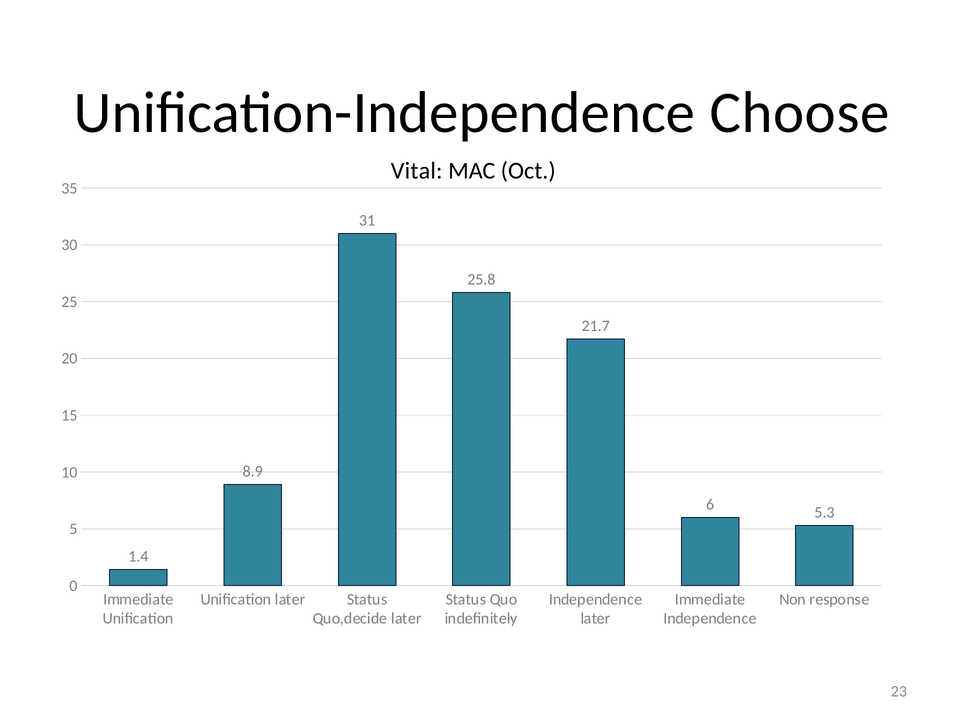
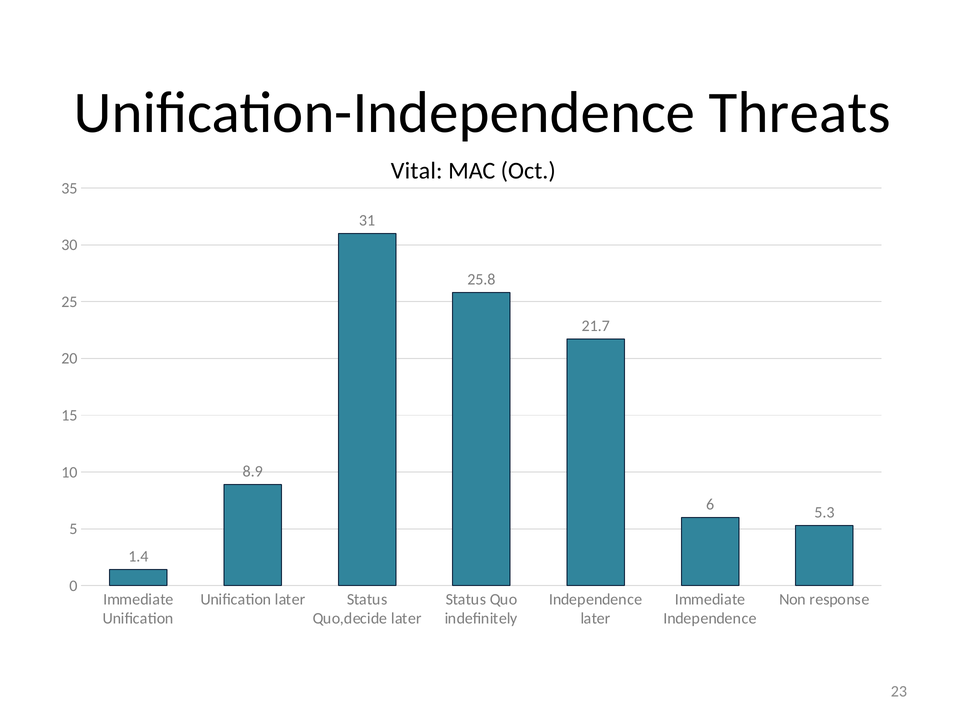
Choose: Choose -> Threats
